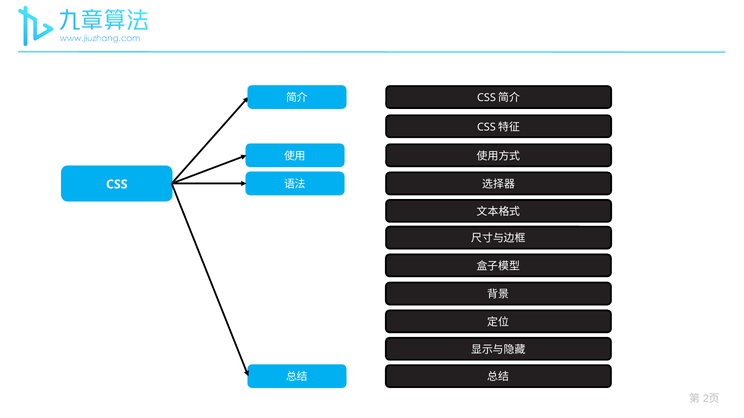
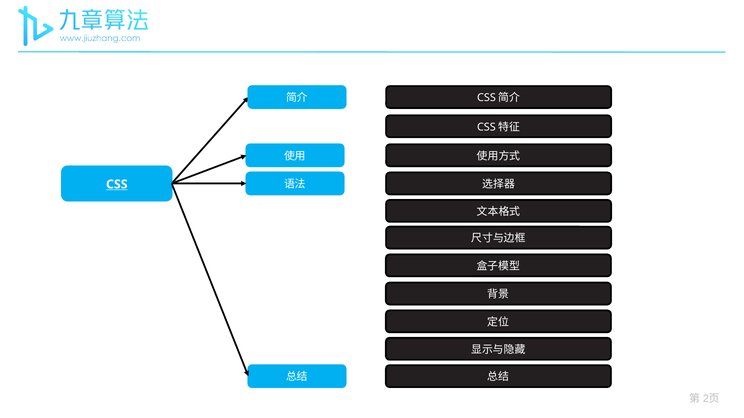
CSS underline: none -> present
